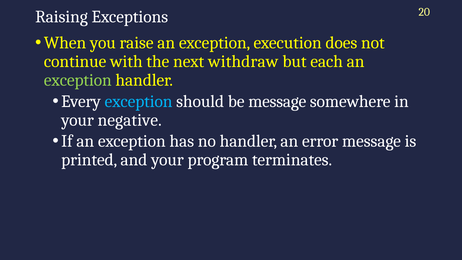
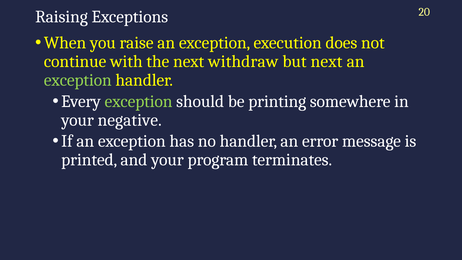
but each: each -> next
exception at (139, 101) colour: light blue -> light green
be message: message -> printing
